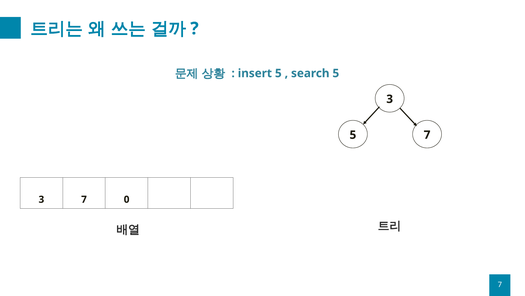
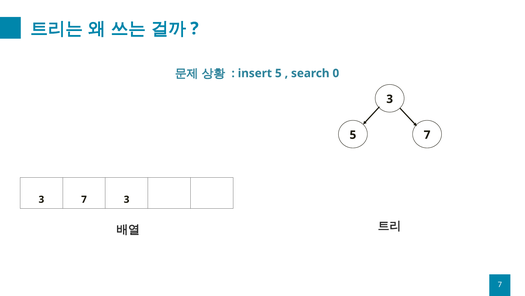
search 5: 5 -> 0
3 7 0: 0 -> 3
